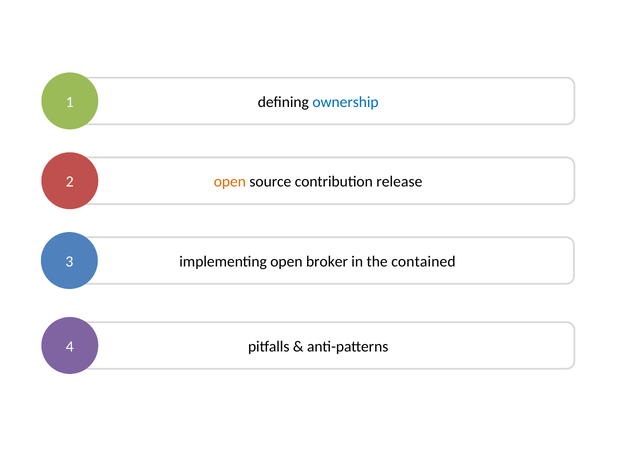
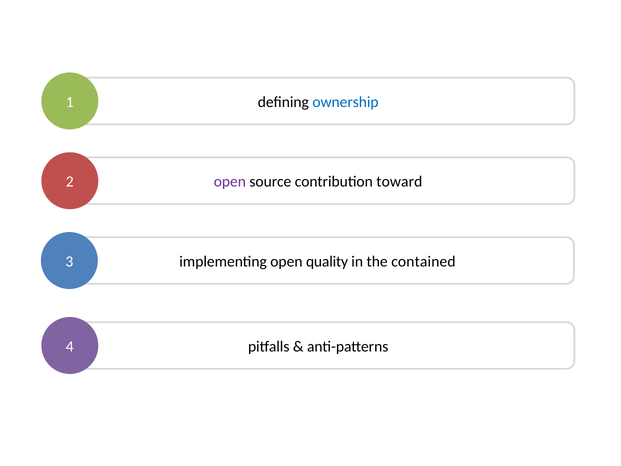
open at (230, 182) colour: orange -> purple
release: release -> toward
broker: broker -> quality
